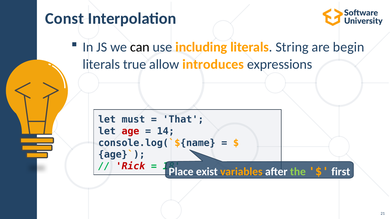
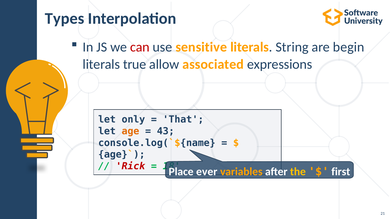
Const: Const -> Types
can colour: black -> red
including: including -> sensitive
introduces: introduces -> associated
must: must -> only
age colour: red -> orange
14: 14 -> 43
exist: exist -> ever
the colour: light green -> yellow
